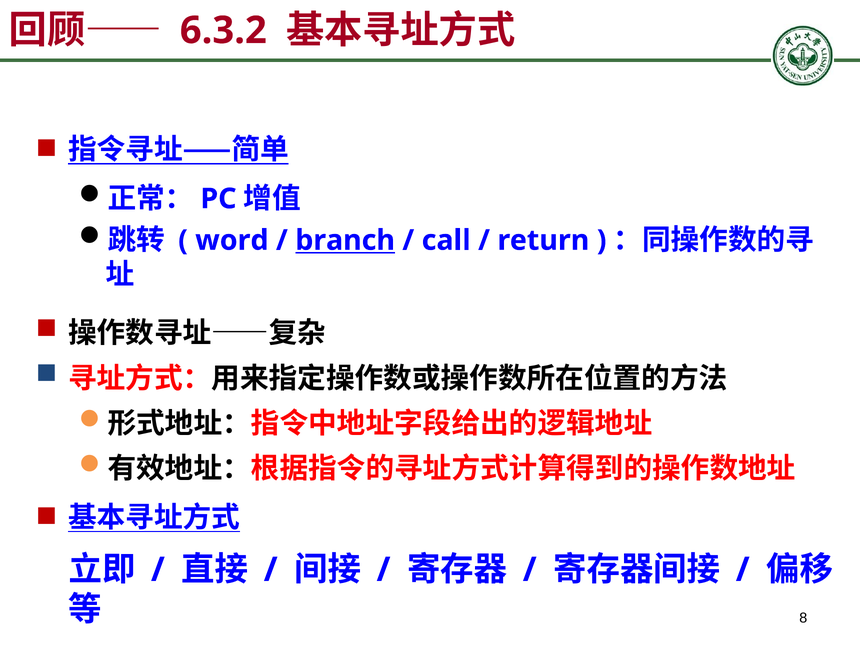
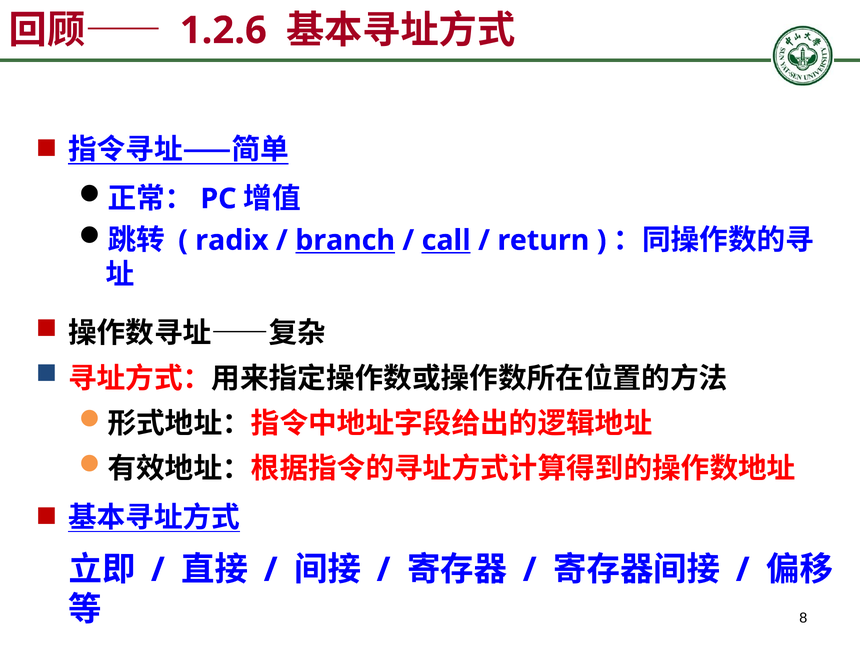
6.3.2: 6.3.2 -> 1.2.6
word: word -> radix
call underline: none -> present
